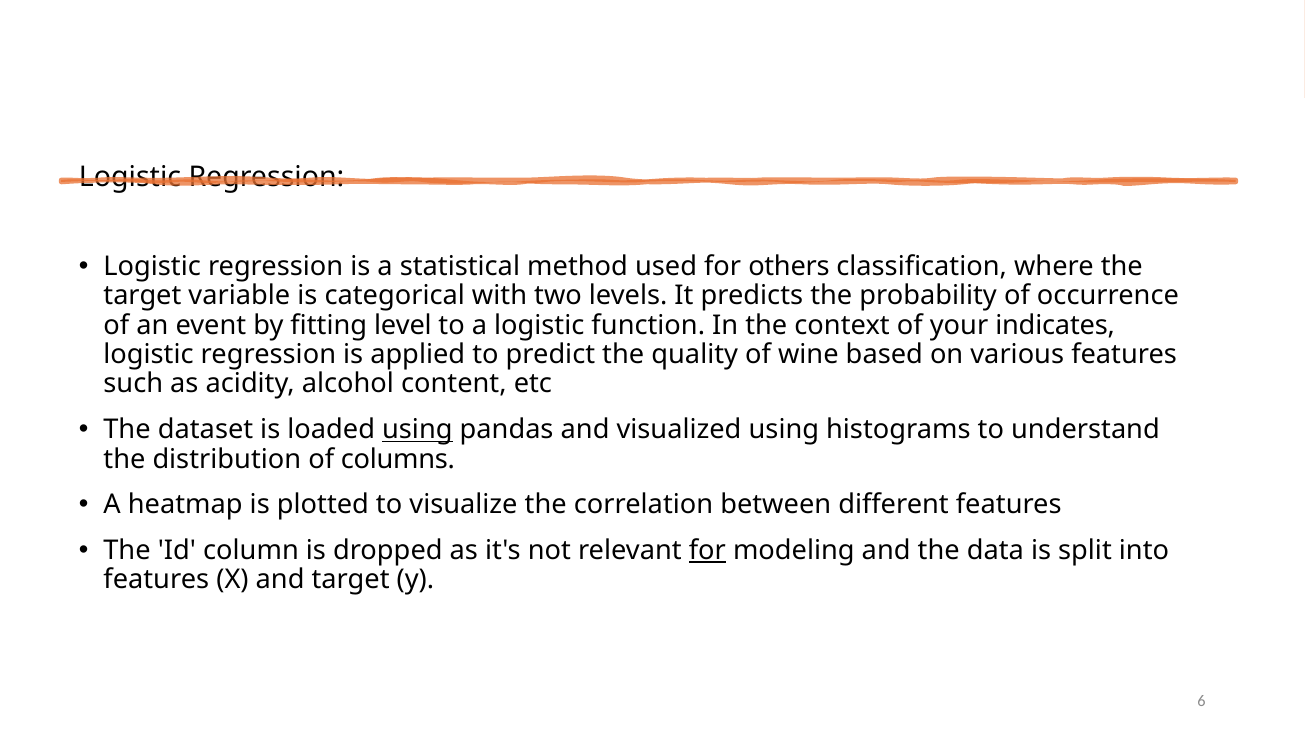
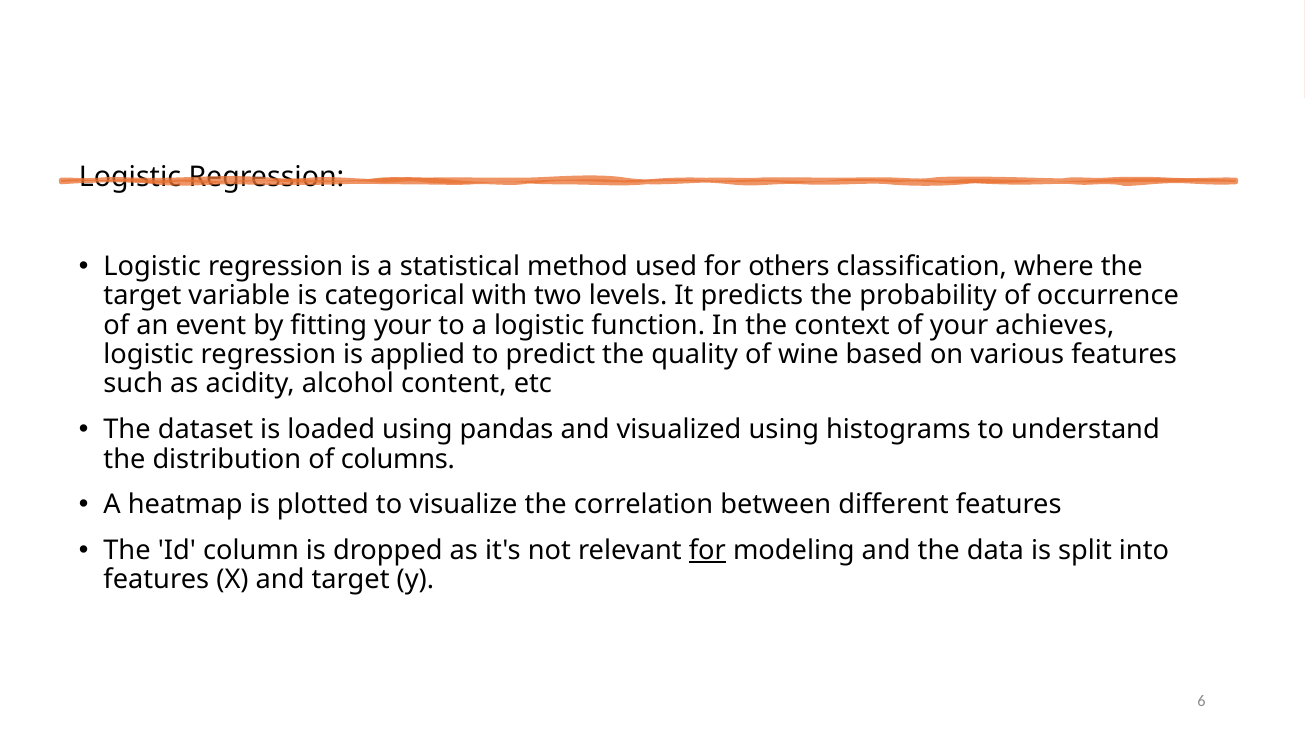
fitting level: level -> your
indicates: indicates -> achieves
using at (417, 430) underline: present -> none
